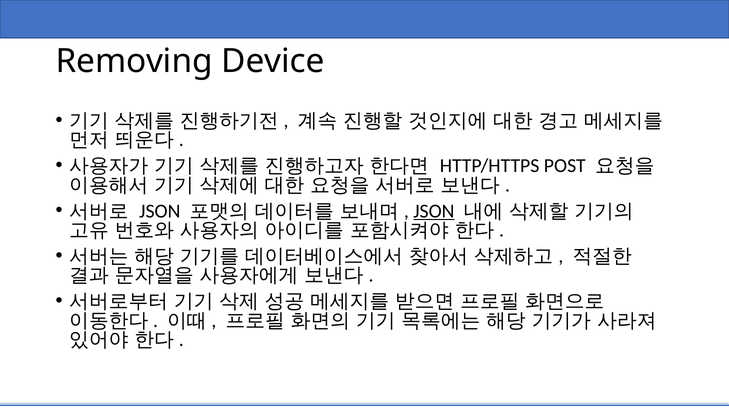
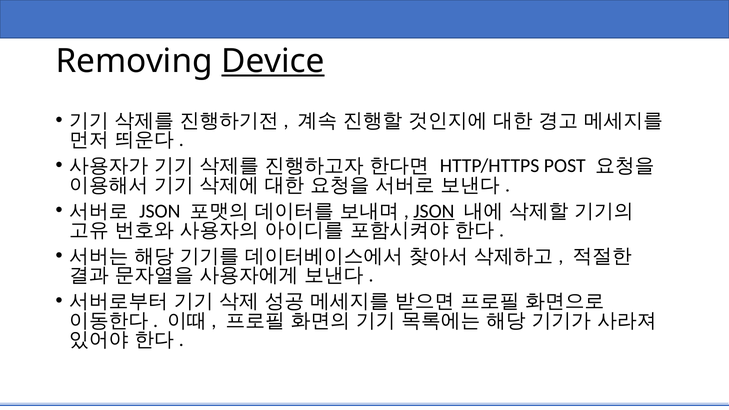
Device underline: none -> present
